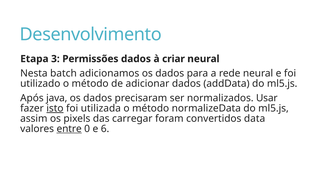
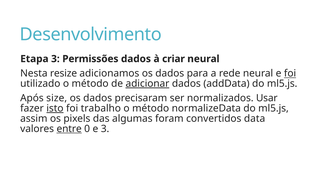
batch: batch -> resize
foi at (290, 74) underline: none -> present
adicionar underline: none -> present
java: java -> size
utilizada: utilizada -> trabalho
carregar: carregar -> algumas
e 6: 6 -> 3
